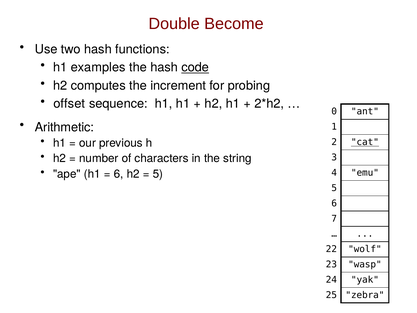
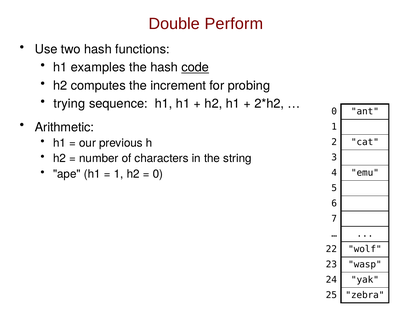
Become: Become -> Perform
offset: offset -> trying
cat underline: present -> none
6 at (119, 174): 6 -> 1
5 at (158, 174): 5 -> 0
